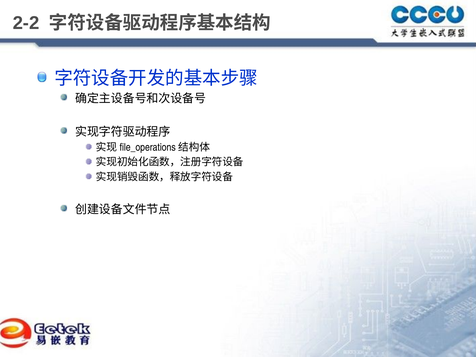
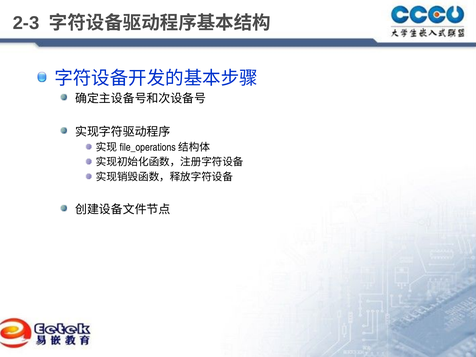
2-2: 2-2 -> 2-3
